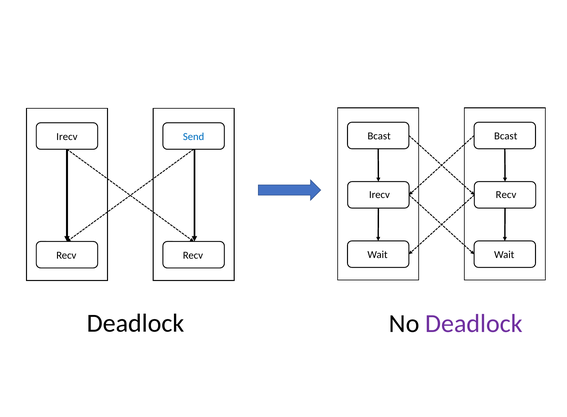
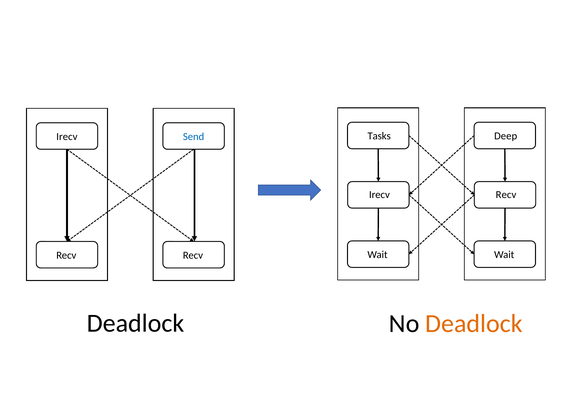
Bcast at (379, 136): Bcast -> Tasks
Bcast at (506, 136): Bcast -> Deep
Deadlock at (474, 323) colour: purple -> orange
